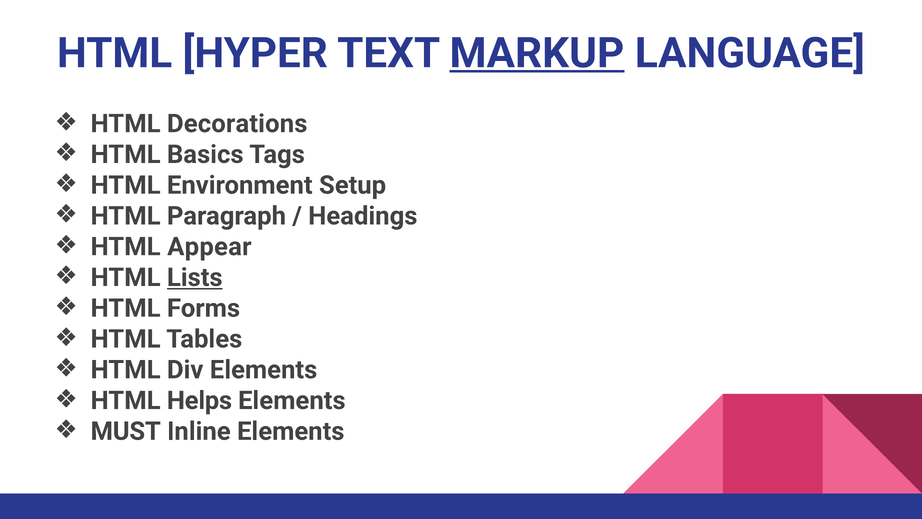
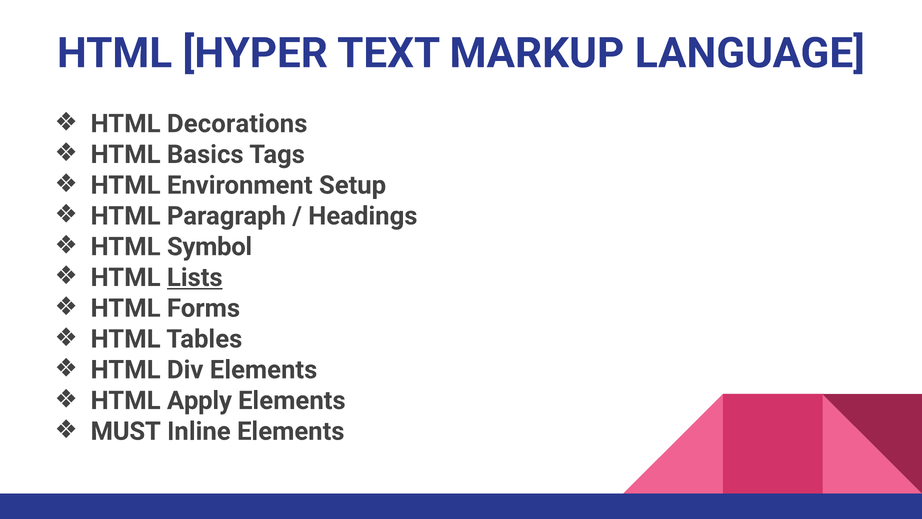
MARKUP underline: present -> none
Appear: Appear -> Symbol
Helps: Helps -> Apply
